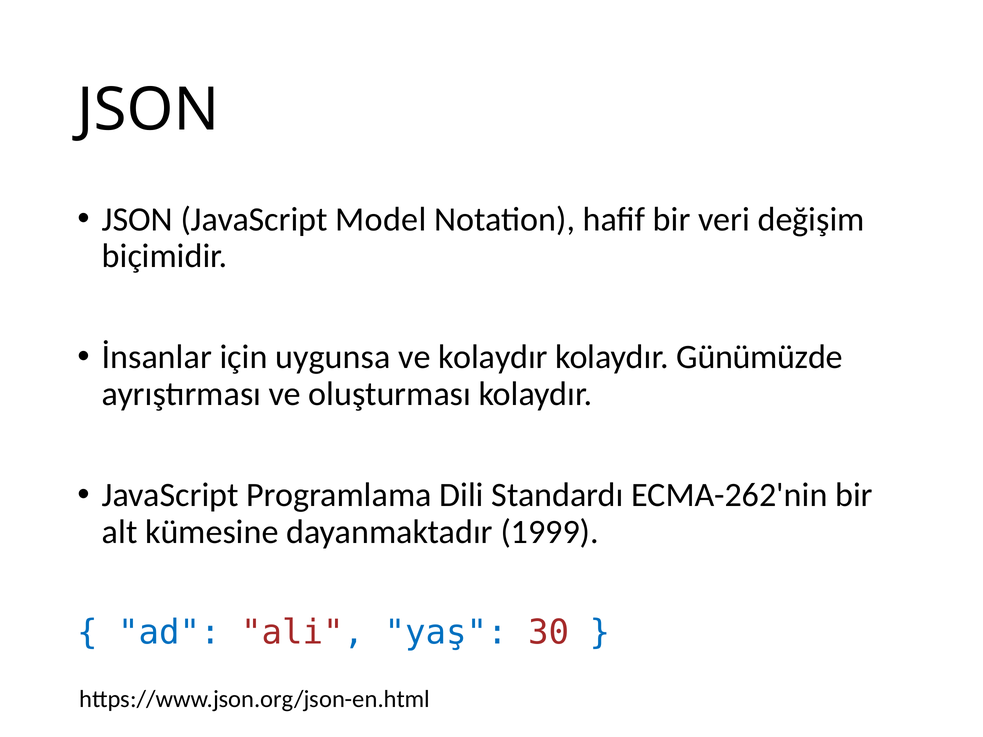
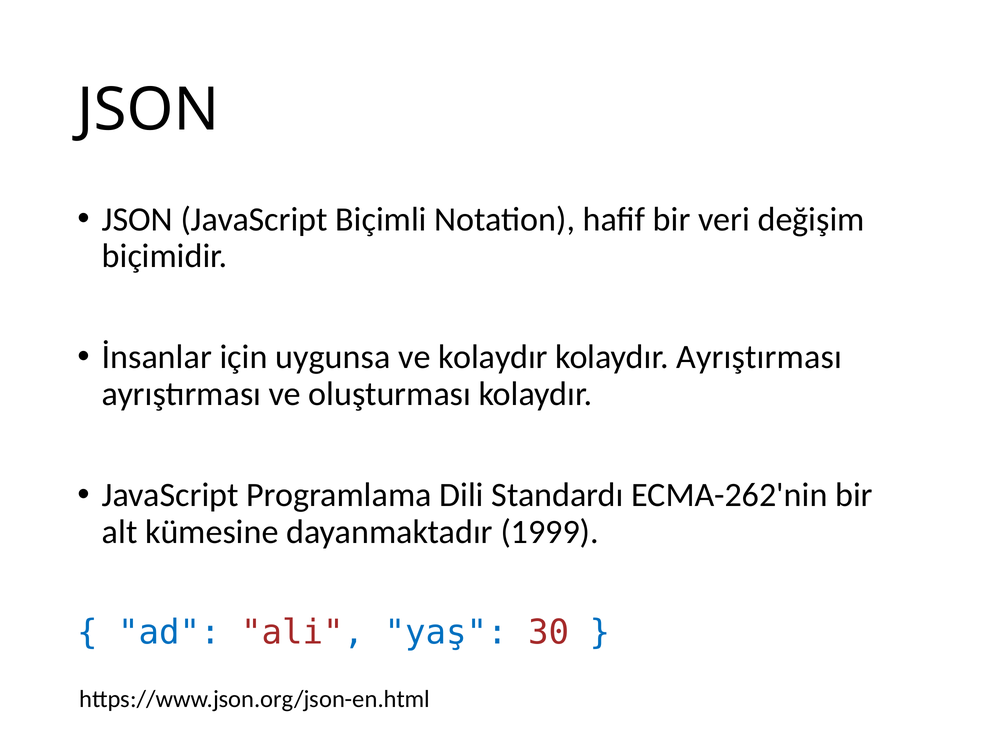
Model: Model -> Biçimli
kolaydır Günümüzde: Günümüzde -> Ayrıştırması
